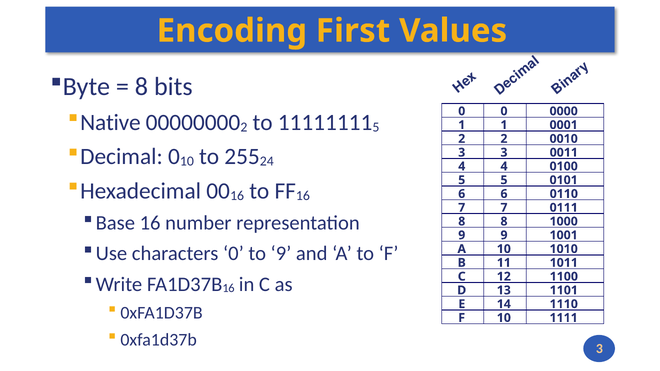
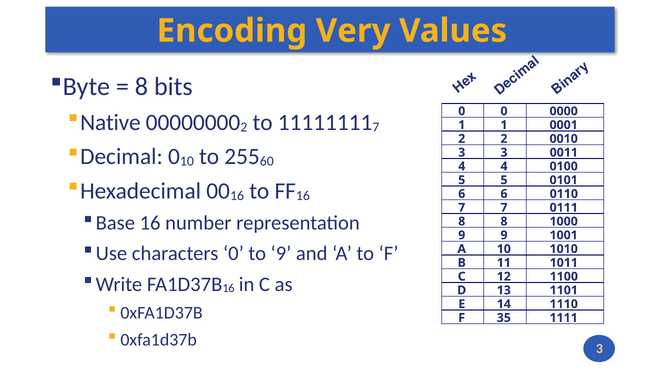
First: First -> Very
5 at (376, 127): 5 -> 7
24: 24 -> 60
F 10: 10 -> 35
